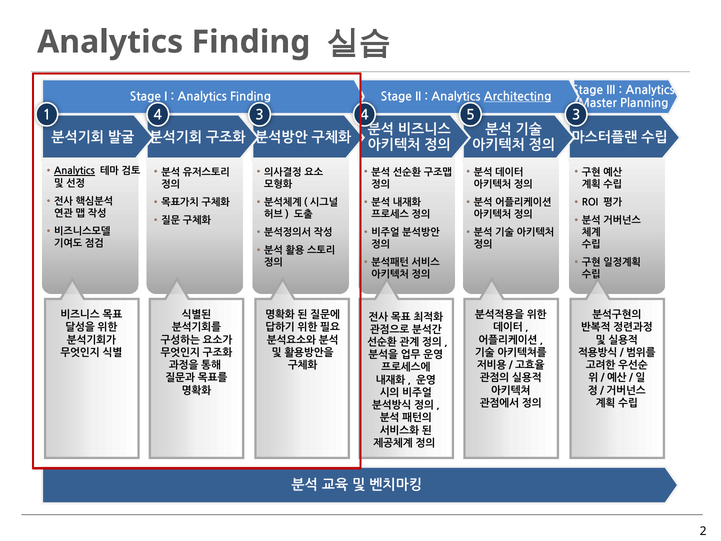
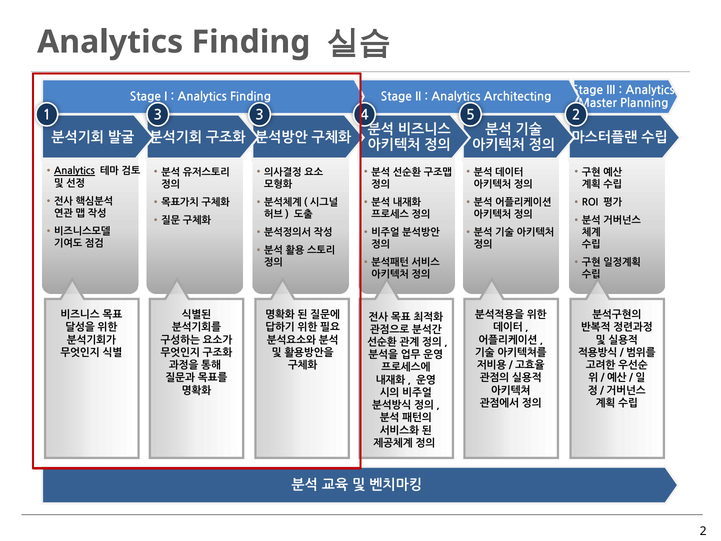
Architecting underline: present -> none
1 4: 4 -> 3
3 4 3: 3 -> 2
